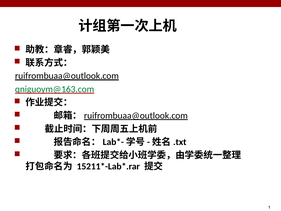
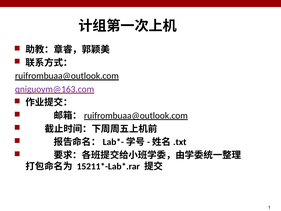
qniguoym@163.com colour: green -> purple
